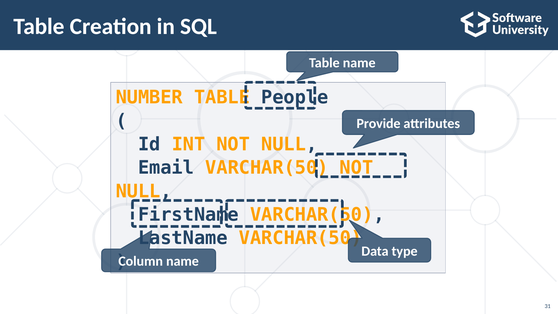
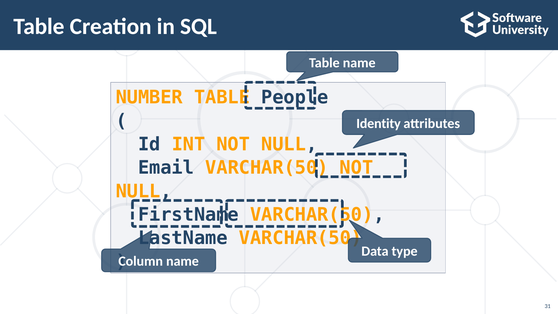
Provide: Provide -> Identity
